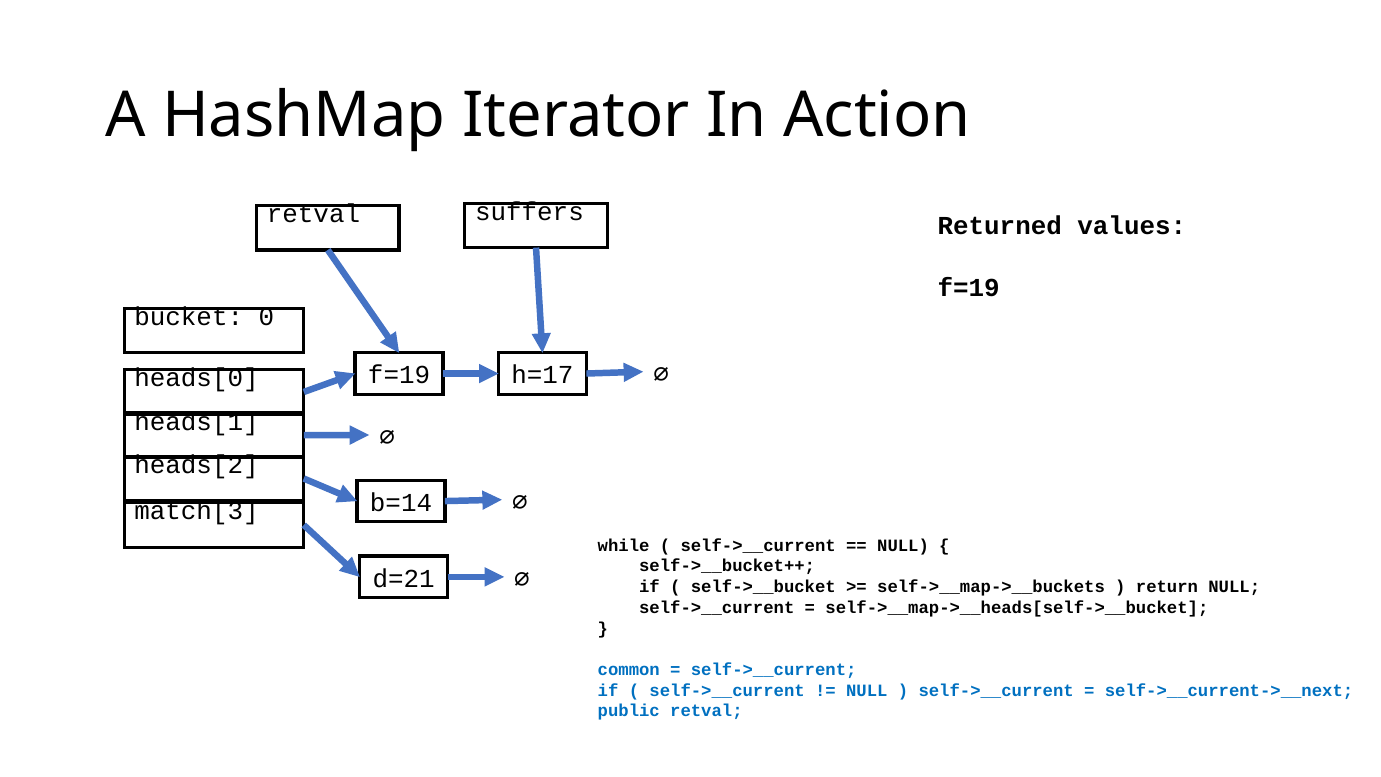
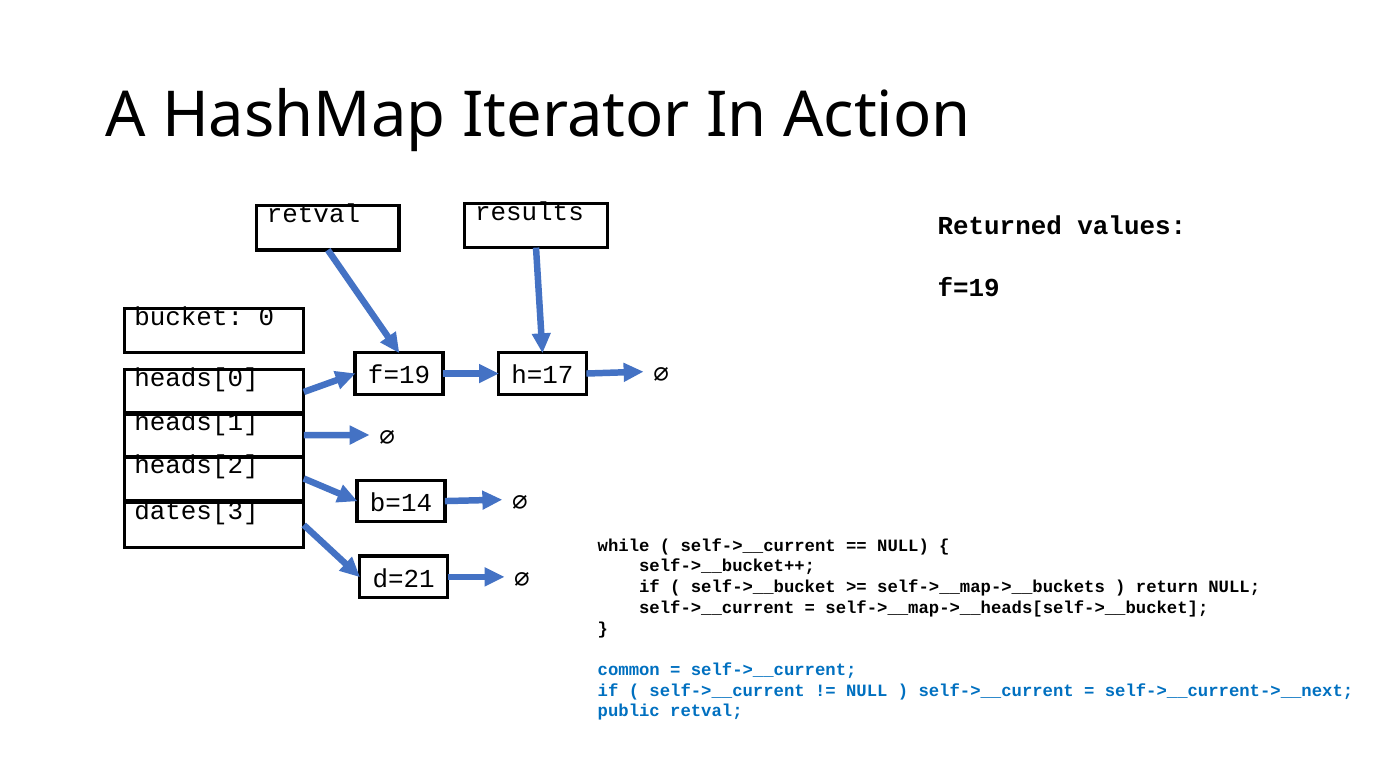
suffers: suffers -> results
match[3: match[3 -> dates[3
